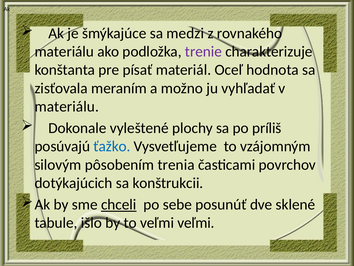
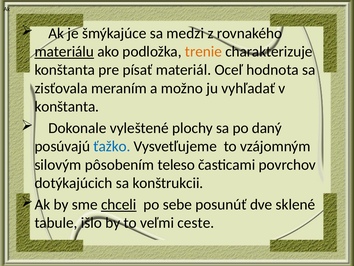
materiálu at (64, 52) underline: none -> present
trenie colour: purple -> orange
materiálu at (67, 106): materiálu -> konštanta
príliš: príliš -> daný
trenia: trenia -> teleso
veľmi veľmi: veľmi -> ceste
